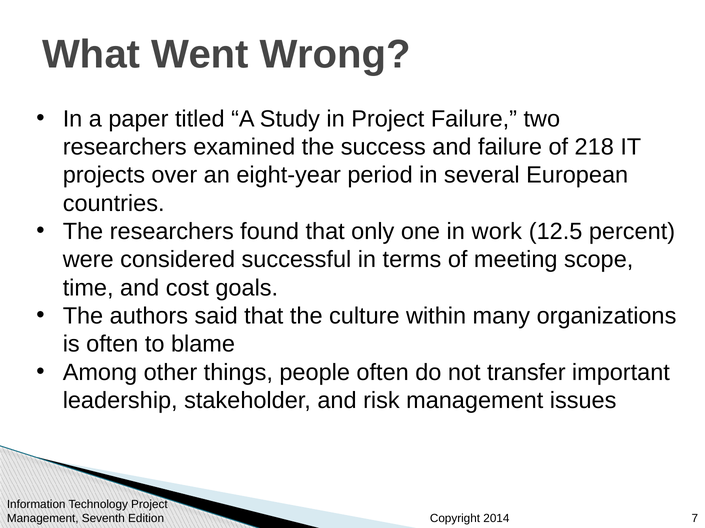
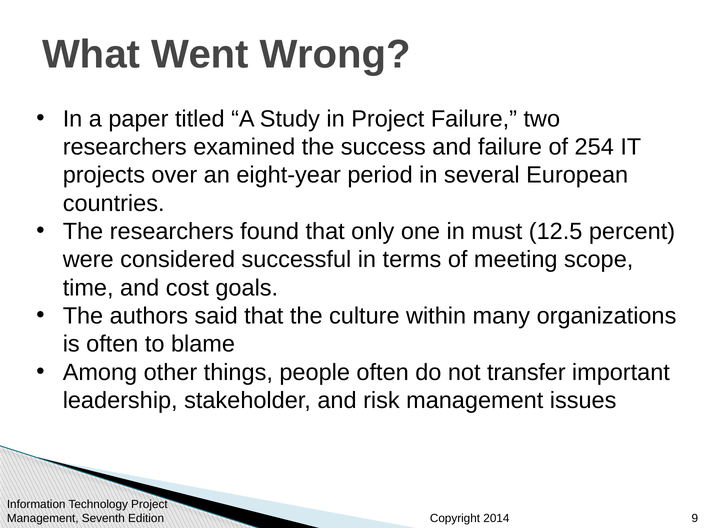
218: 218 -> 254
work: work -> must
7: 7 -> 9
